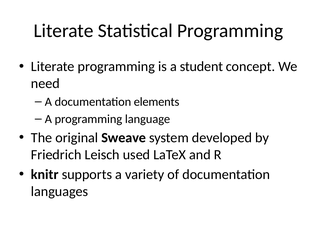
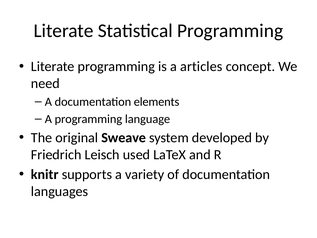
student: student -> articles
